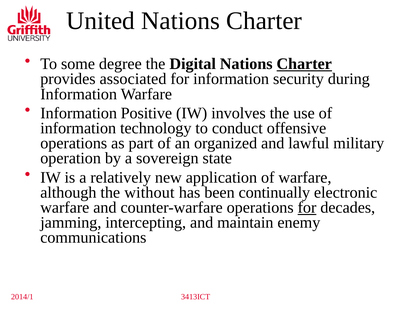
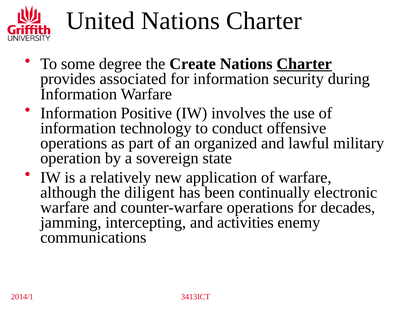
Digital: Digital -> Create
without: without -> diligent
for at (307, 208) underline: present -> none
maintain: maintain -> activities
